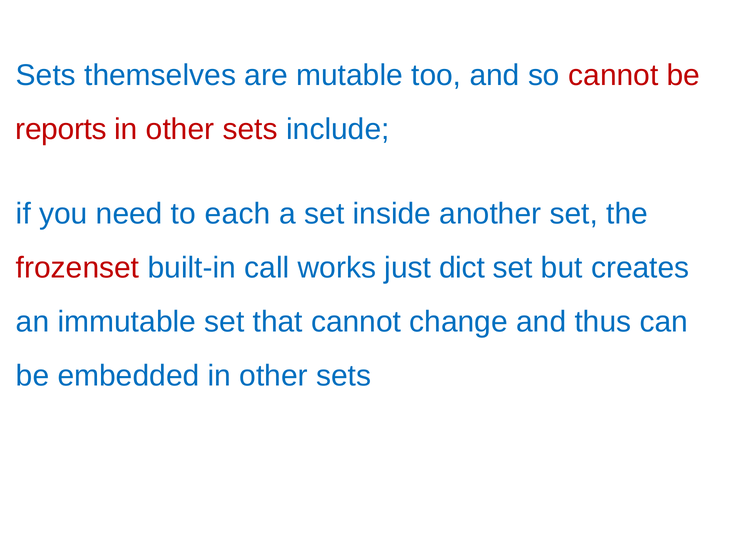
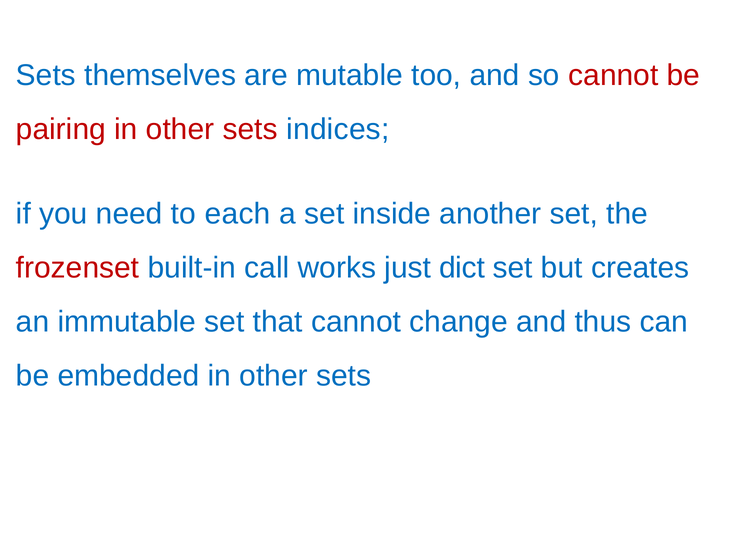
reports: reports -> pairing
include: include -> indices
